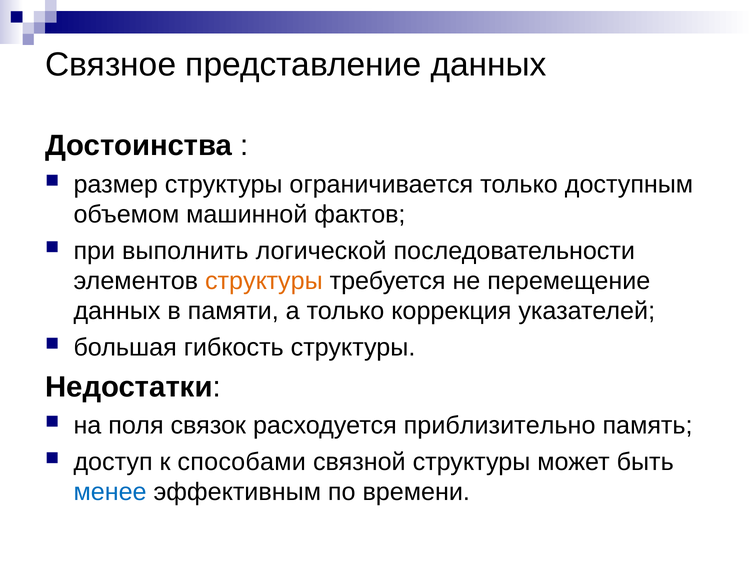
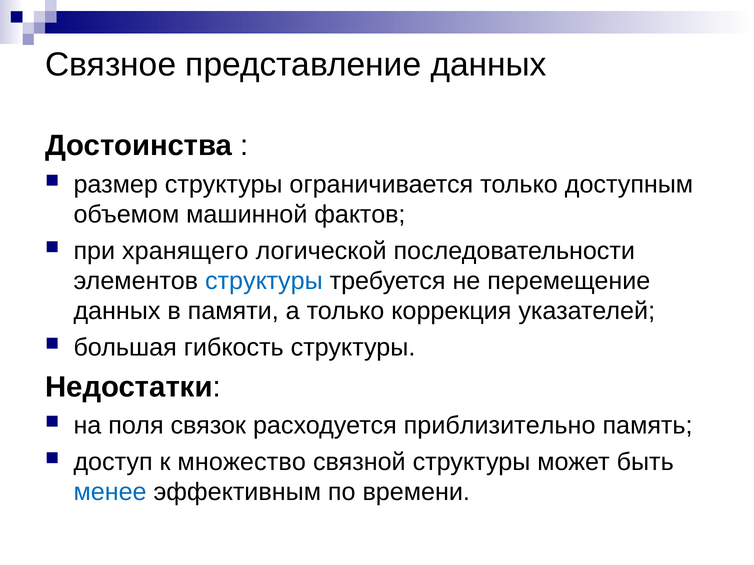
выполнить: выполнить -> хранящего
структуры at (264, 281) colour: orange -> blue
способами: способами -> множество
